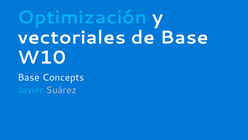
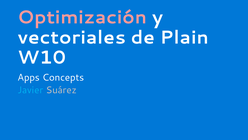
Optimización colour: light blue -> pink
de Base: Base -> Plain
Base at (29, 77): Base -> Apps
